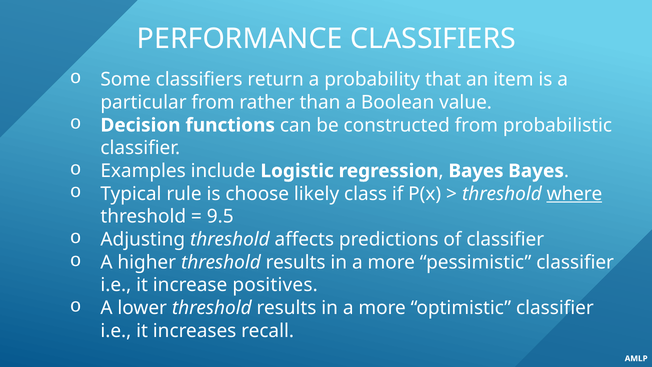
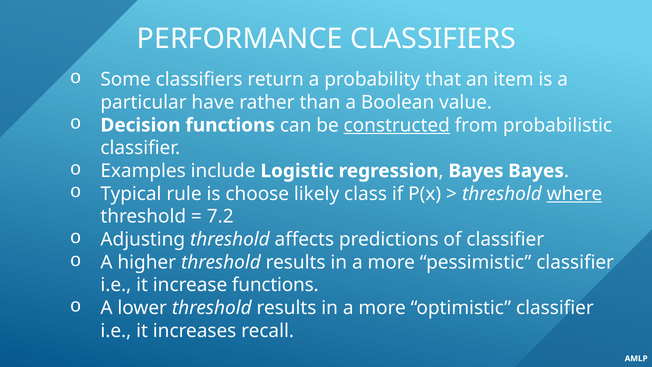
particular from: from -> have
constructed underline: none -> present
9.5: 9.5 -> 7.2
increase positives: positives -> functions
